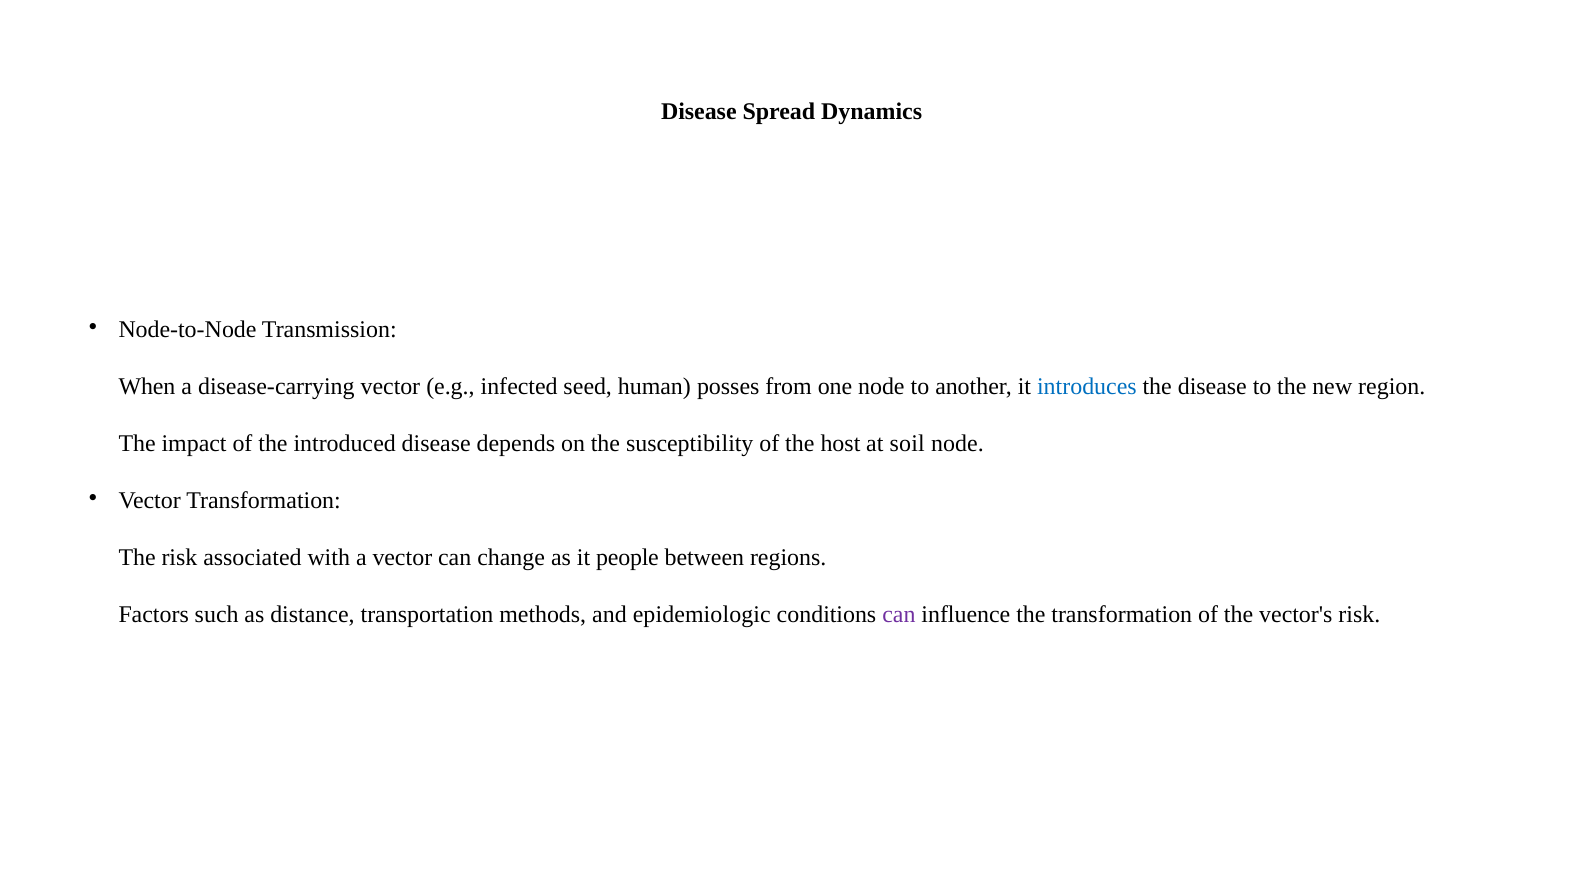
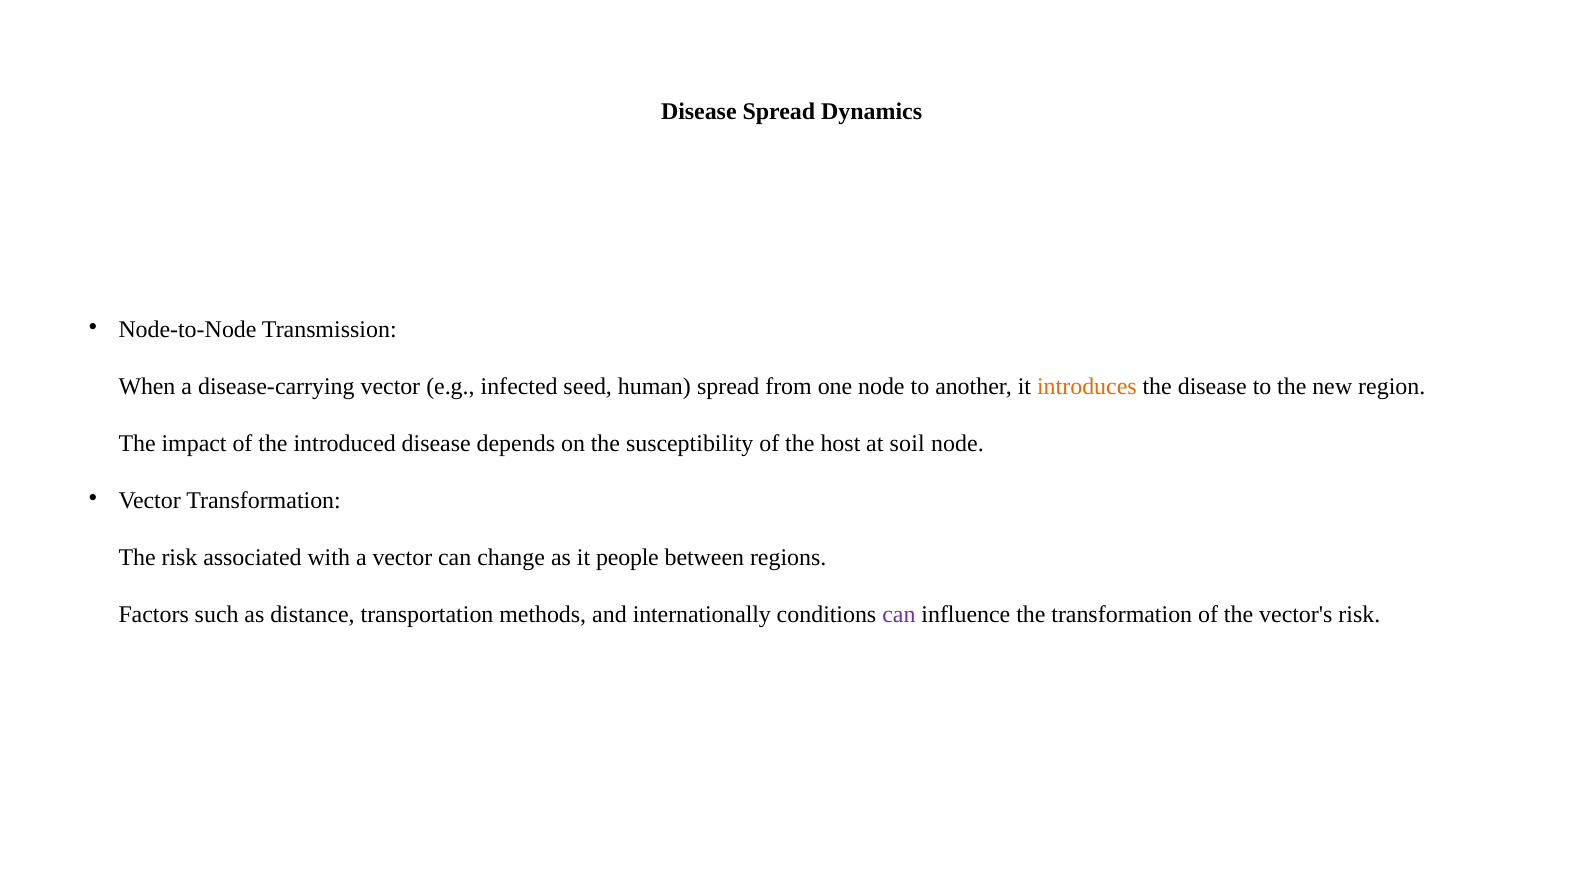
human posses: posses -> spread
introduces colour: blue -> orange
epidemiologic: epidemiologic -> internationally
